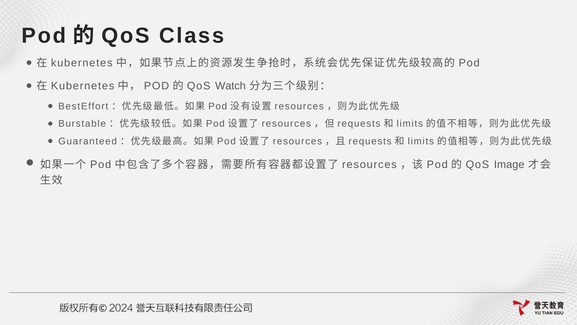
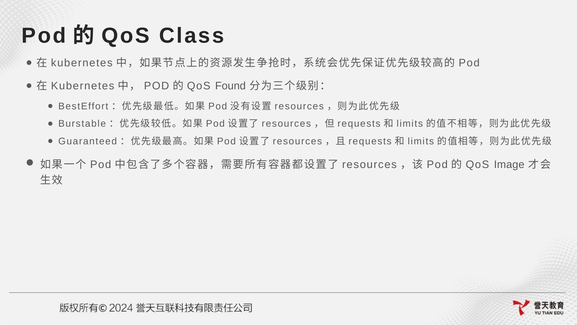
Watch: Watch -> Found
